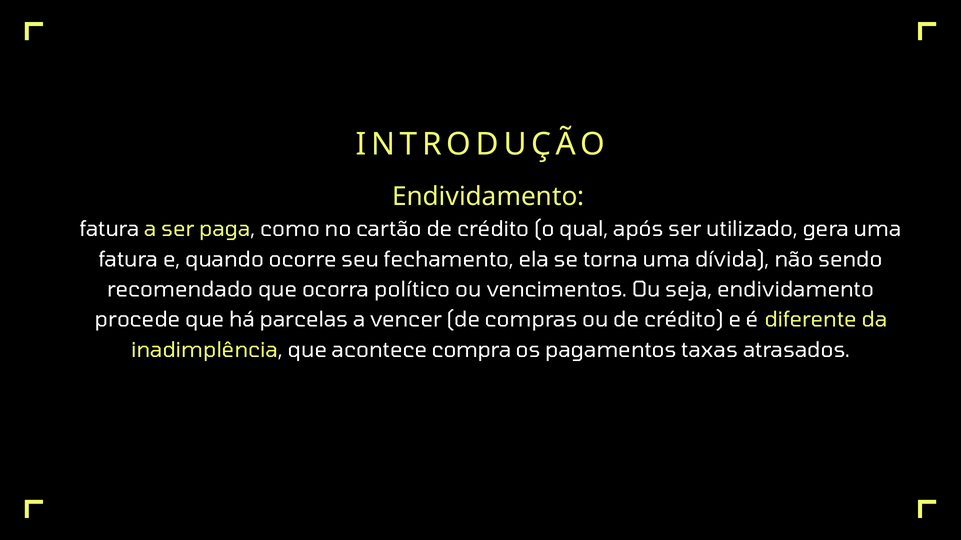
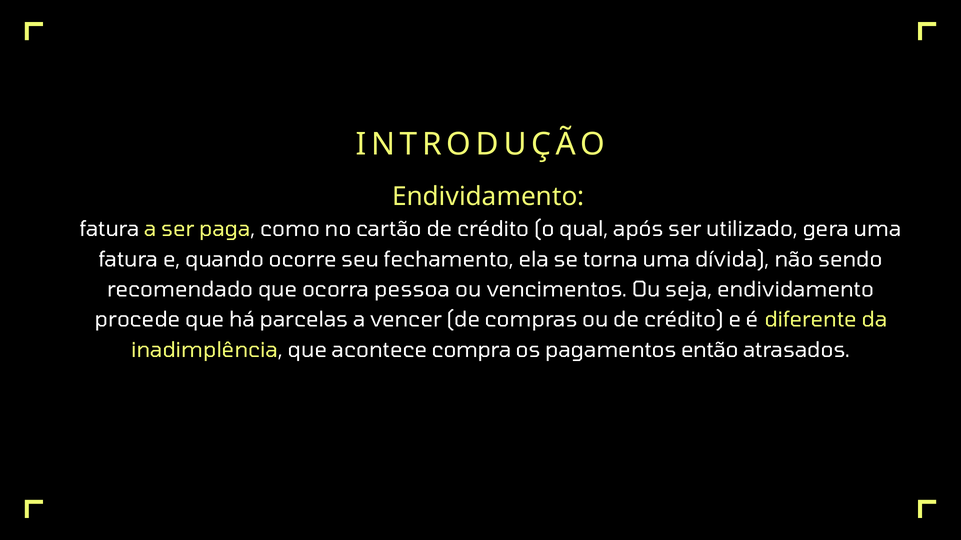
político: político -> pessoa
taxas: taxas -> então
